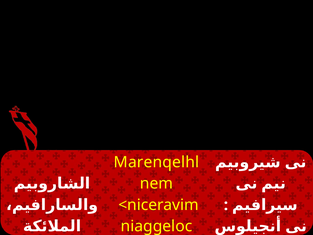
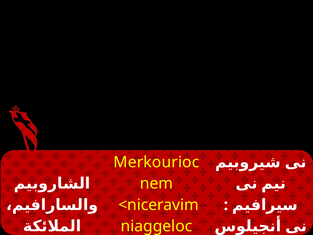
Marenqelhl: Marenqelhl -> Merkourioc
